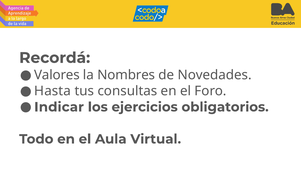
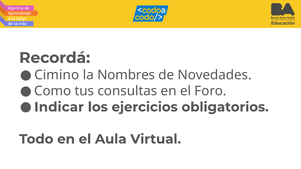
Valores: Valores -> Cimino
Hasta: Hasta -> Como
